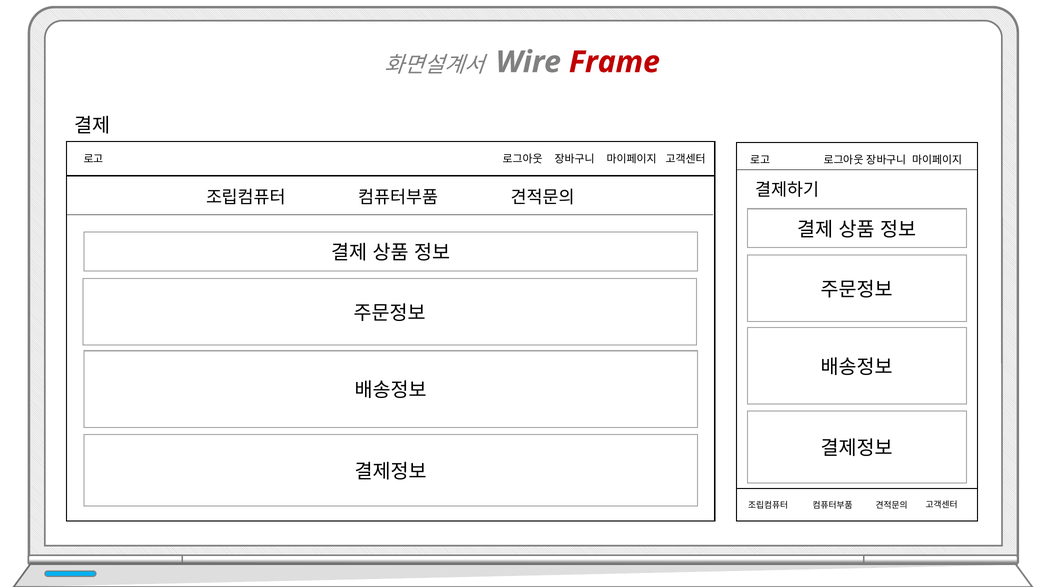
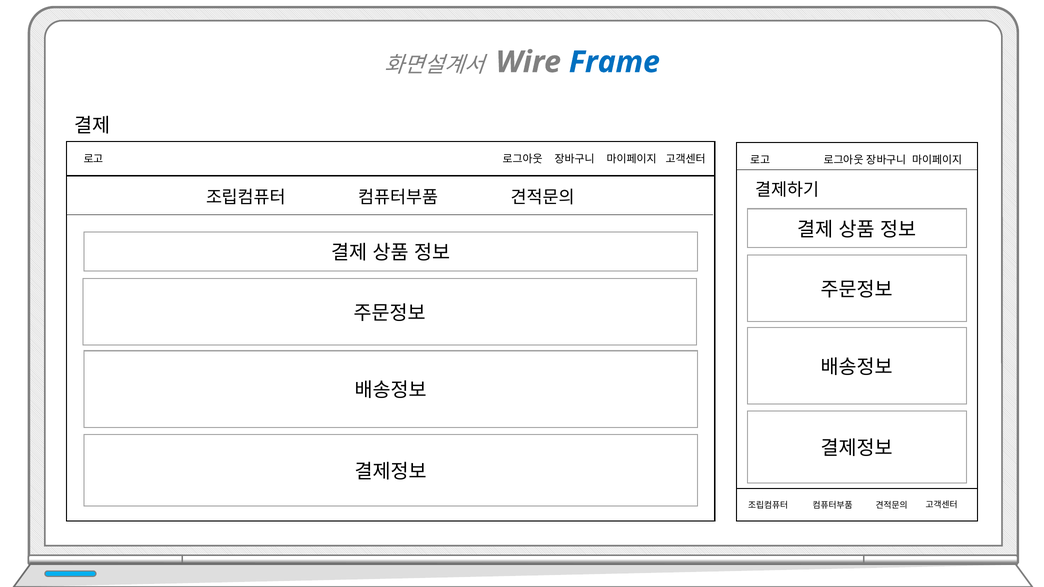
Frame colour: red -> blue
